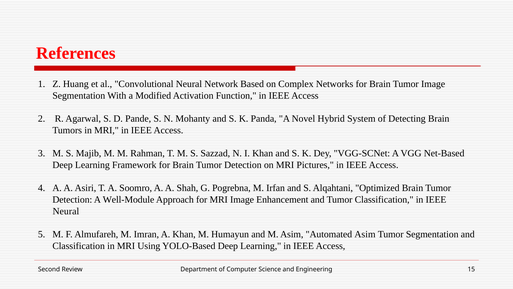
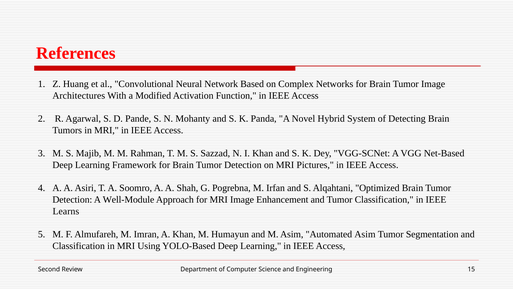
Segmentation at (79, 96): Segmentation -> Architectures
Neural at (66, 211): Neural -> Learns
